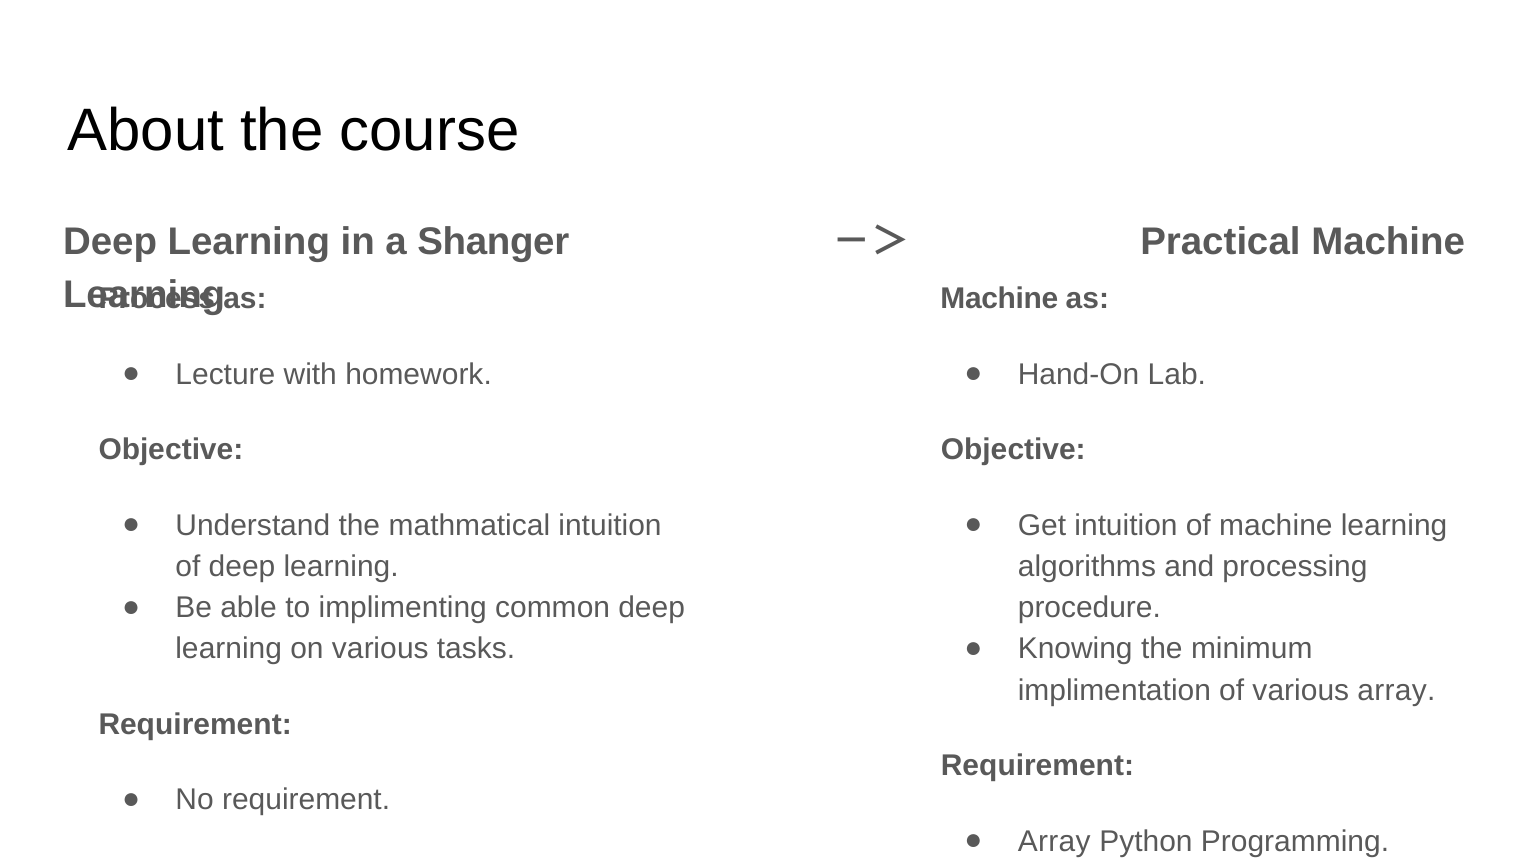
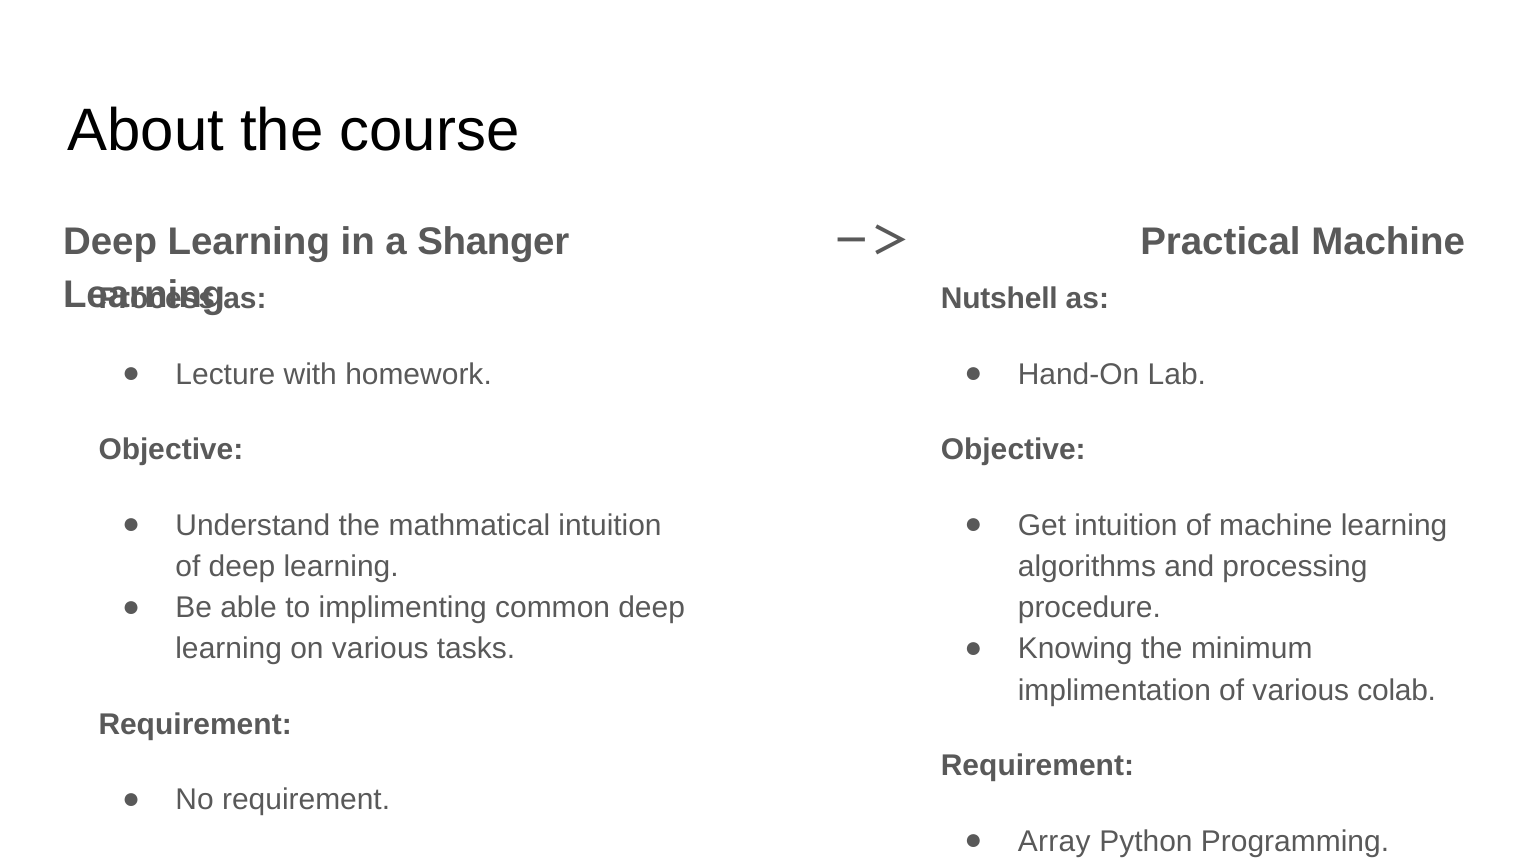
Machine at (999, 299): Machine -> Nutshell
various array: array -> colab
